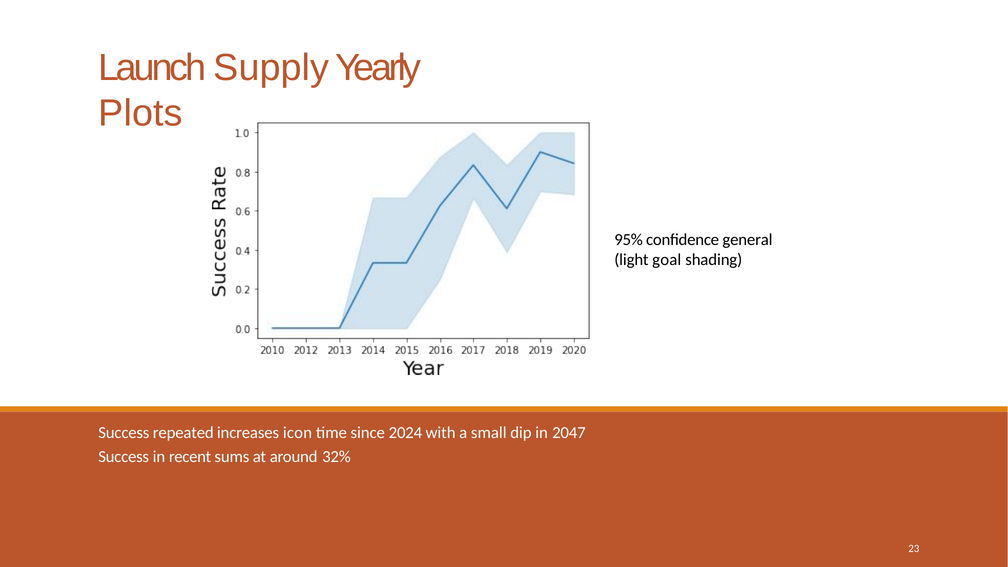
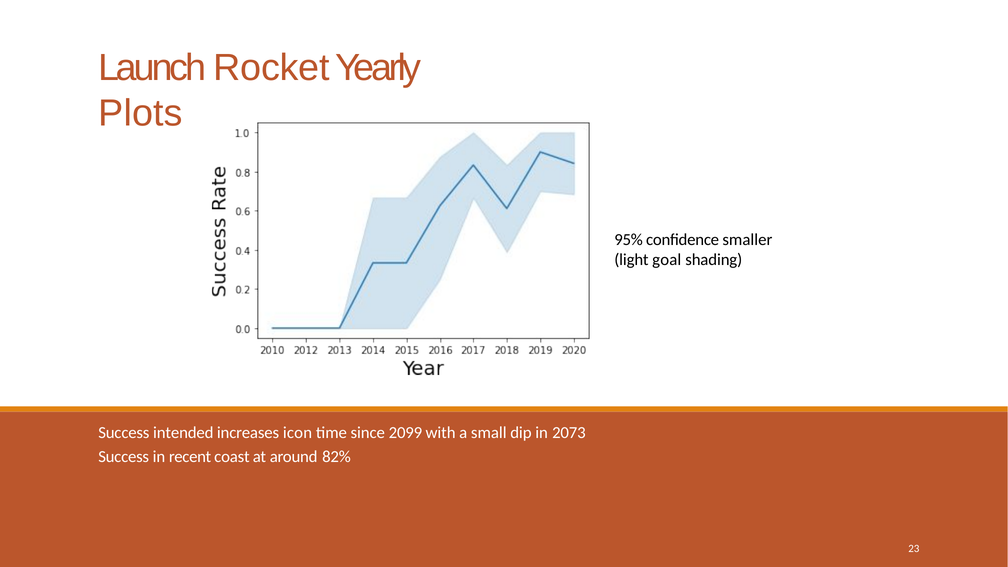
Supply: Supply -> Rocket
general: general -> smaller
repeated: repeated -> intended
2024: 2024 -> 2099
2047: 2047 -> 2073
sums: sums -> coast
32%: 32% -> 82%
